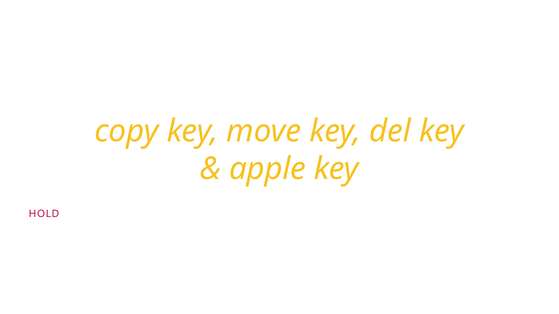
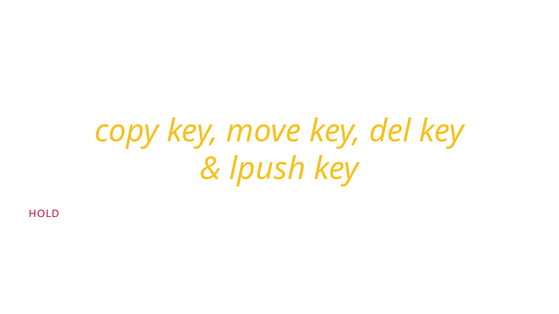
apple: apple -> lpush
